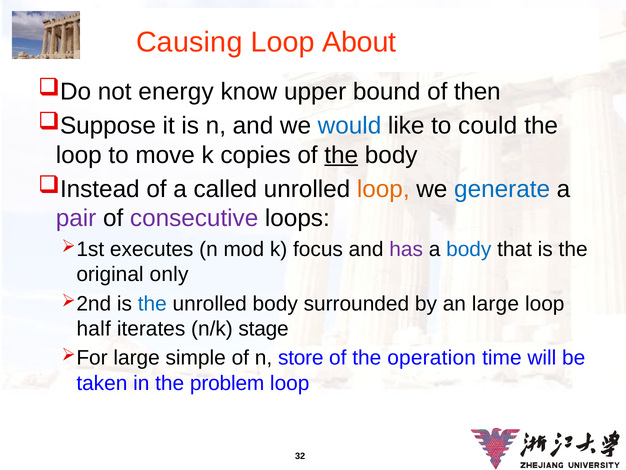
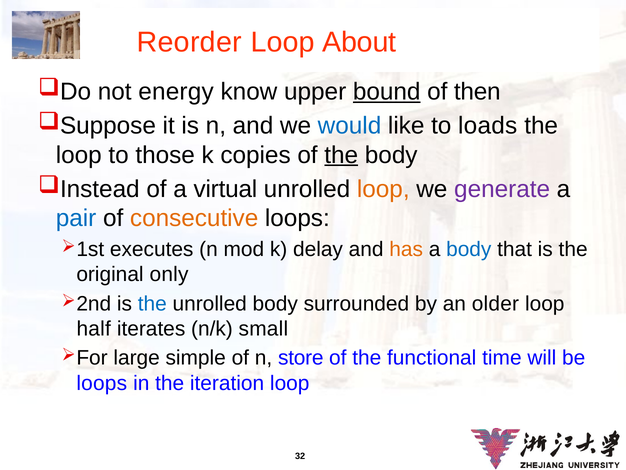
Causing: Causing -> Reorder
bound underline: none -> present
could: could -> loads
move: move -> those
called: called -> virtual
generate colour: blue -> purple
pair colour: purple -> blue
consecutive colour: purple -> orange
focus: focus -> delay
has colour: purple -> orange
an large: large -> older
stage: stage -> small
operation: operation -> functional
taken at (102, 383): taken -> loops
problem: problem -> iteration
